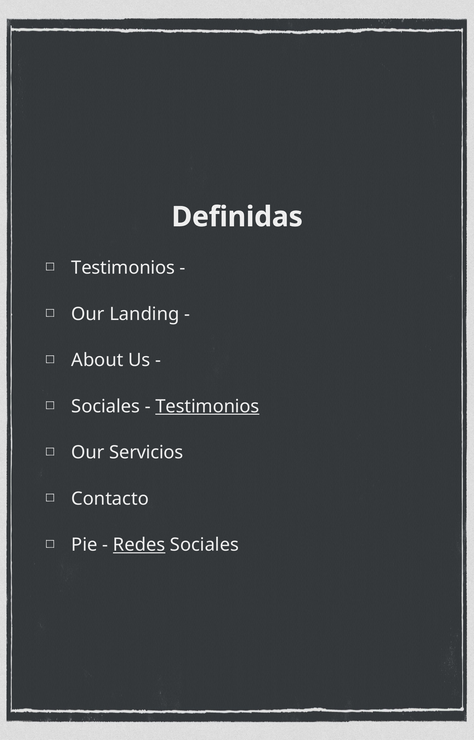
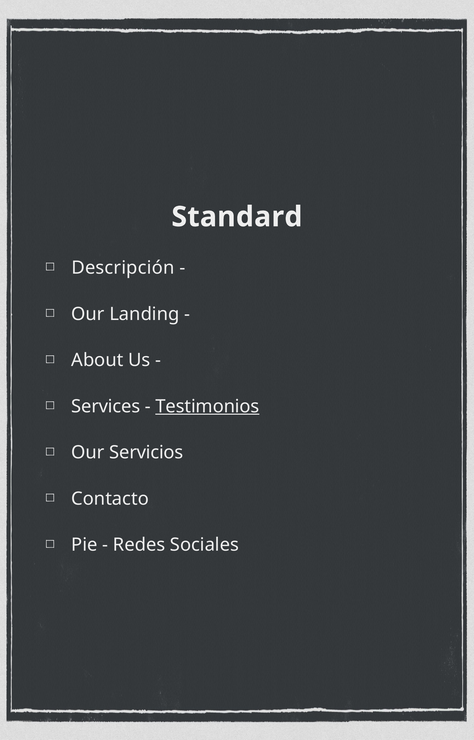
Definidas: Definidas -> Standard
Testimonios at (123, 268): Testimonios -> Descripción
Sociales at (106, 407): Sociales -> Services
Redes underline: present -> none
